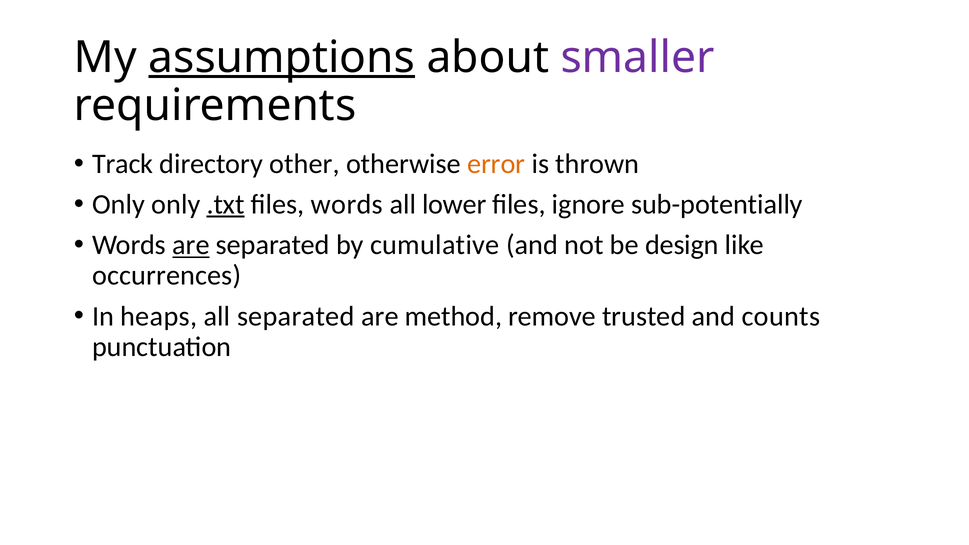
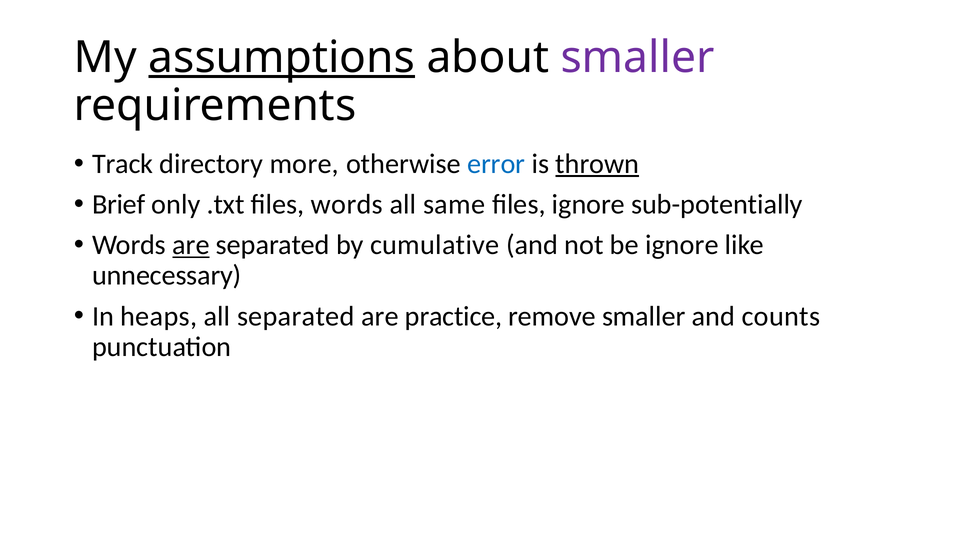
other: other -> more
error colour: orange -> blue
thrown underline: none -> present
Only at (119, 204): Only -> Brief
.txt underline: present -> none
lower: lower -> same
be design: design -> ignore
occurrences: occurrences -> unnecessary
method: method -> practice
remove trusted: trusted -> smaller
